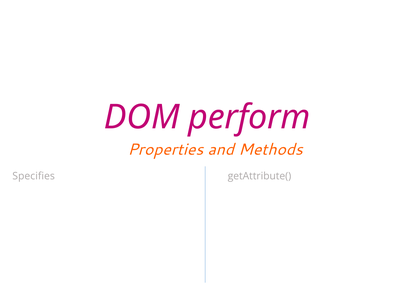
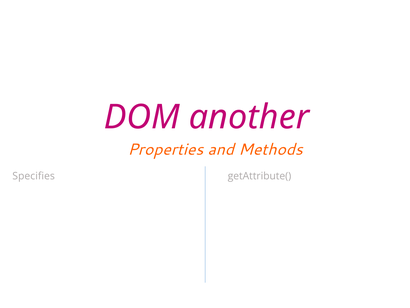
perform: perform -> another
